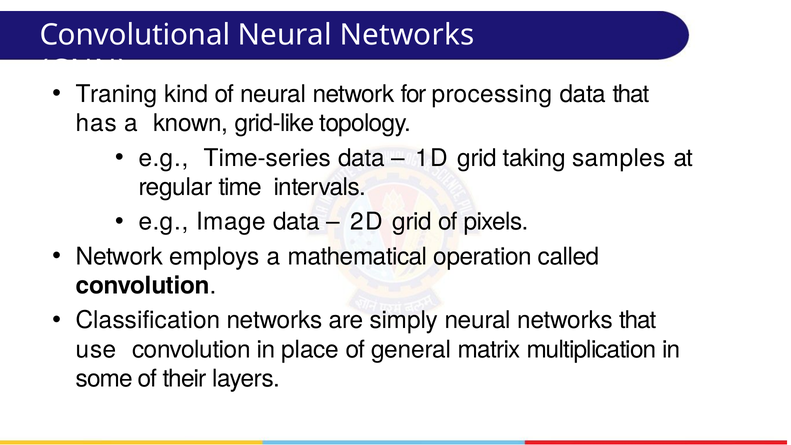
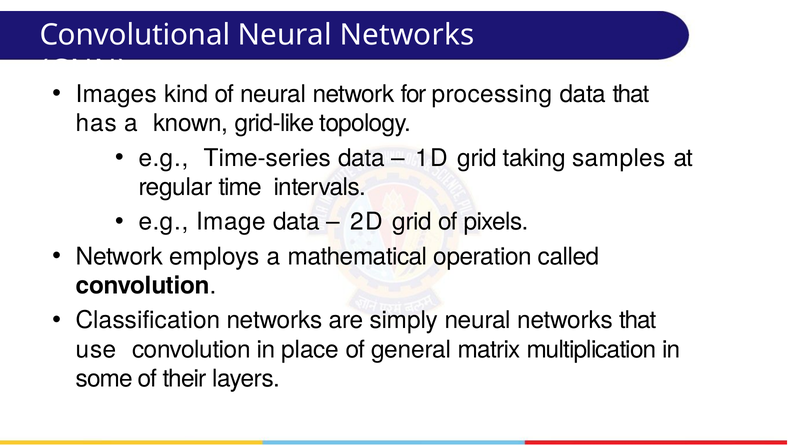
Traning: Traning -> Images
